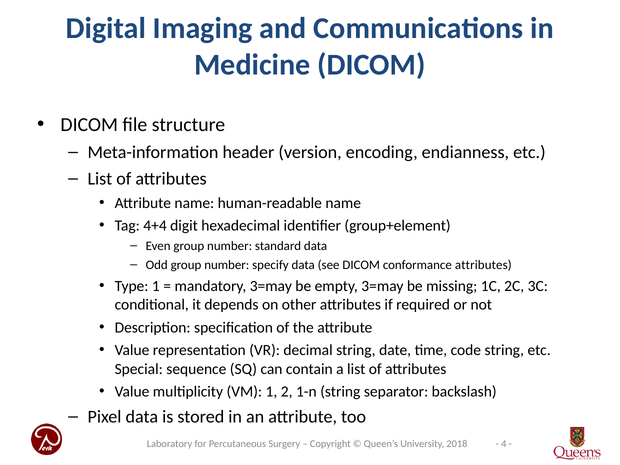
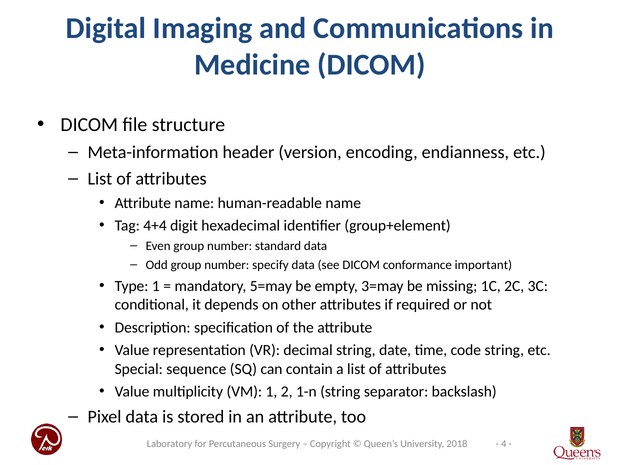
conformance attributes: attributes -> important
mandatory 3=may: 3=may -> 5=may
